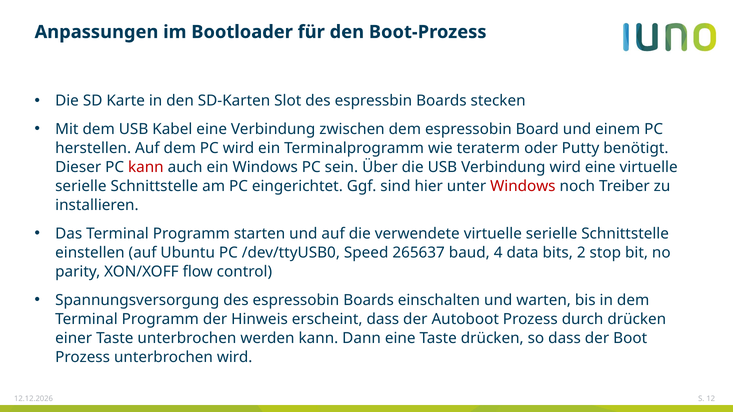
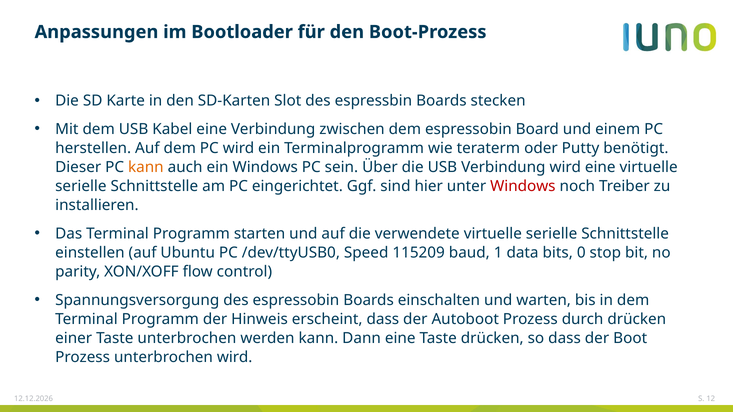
kann at (146, 167) colour: red -> orange
265637: 265637 -> 115209
4: 4 -> 1
2: 2 -> 0
